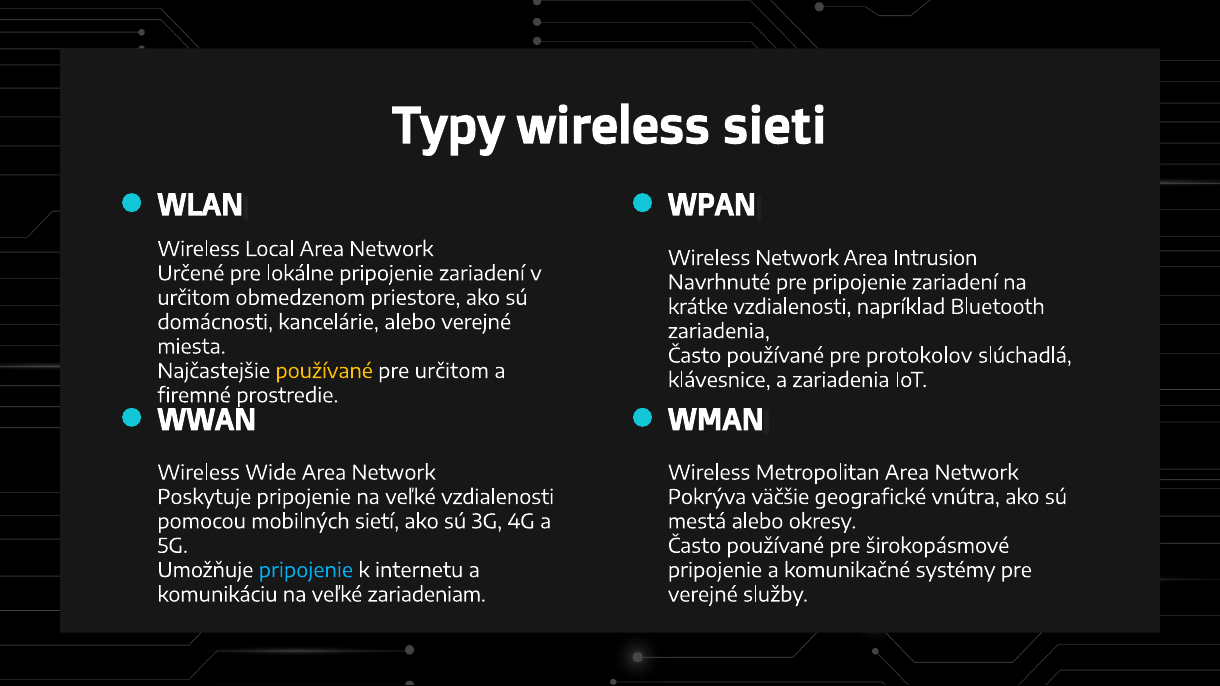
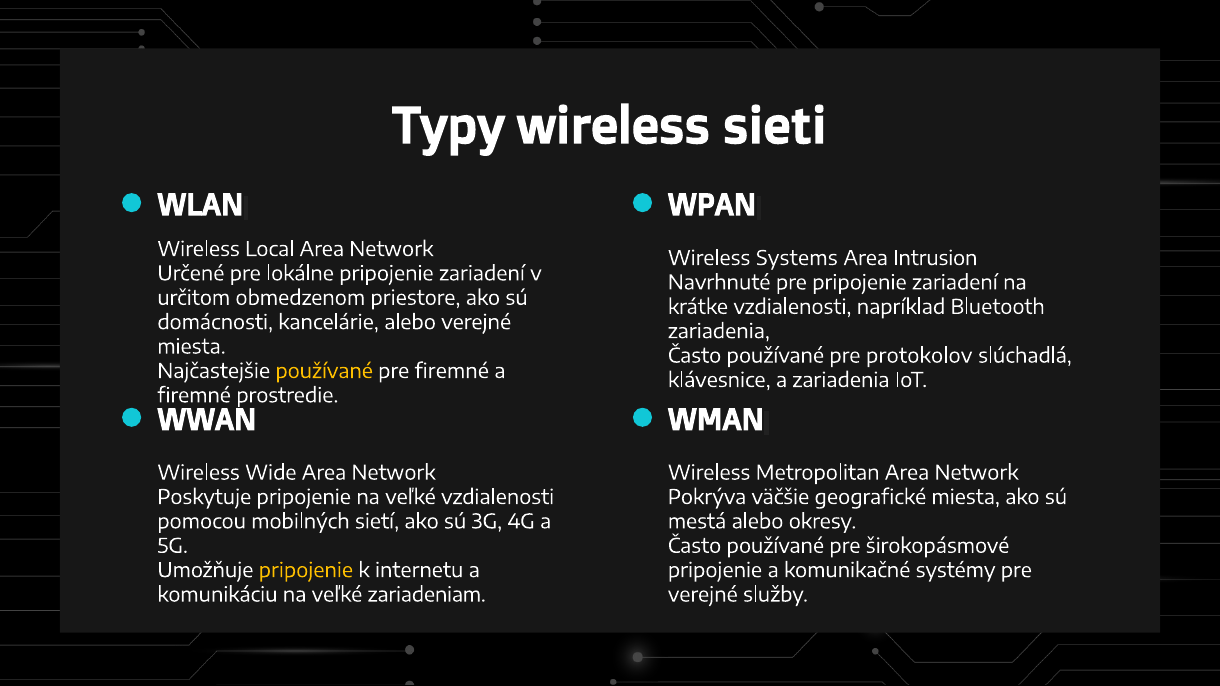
Wireless Network: Network -> Systems
pre určitom: určitom -> firemné
geografické vnútra: vnútra -> miesta
pripojenie at (306, 571) colour: light blue -> yellow
